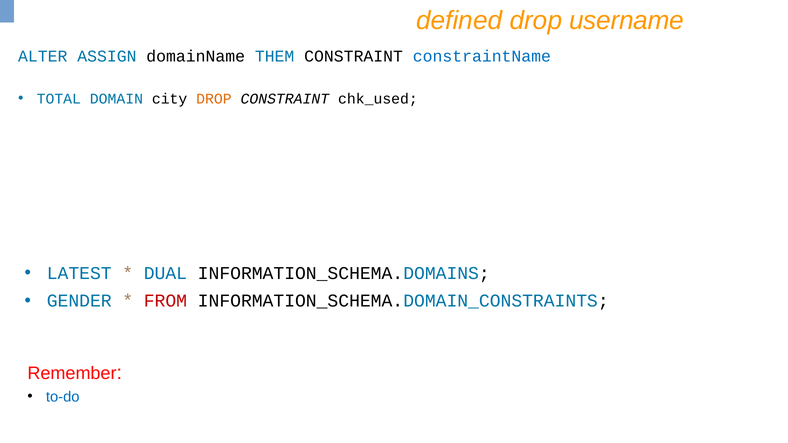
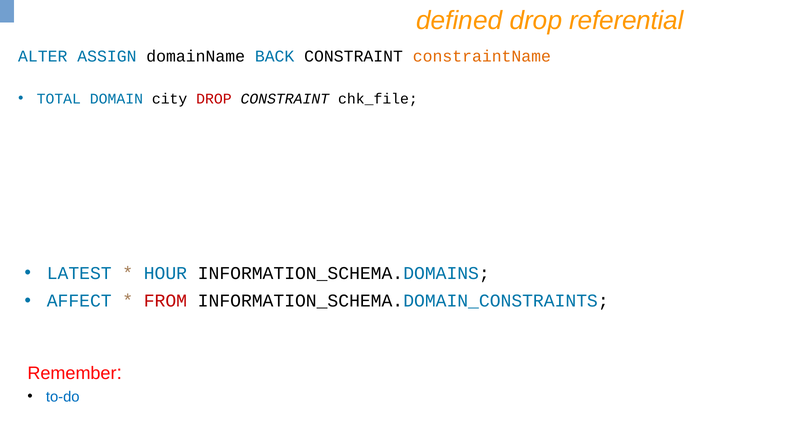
username: username -> referential
THEM: THEM -> BACK
constraintName colour: blue -> orange
DROP at (214, 99) colour: orange -> red
chk_used: chk_used -> chk_file
DUAL: DUAL -> HOUR
GENDER: GENDER -> AFFECT
